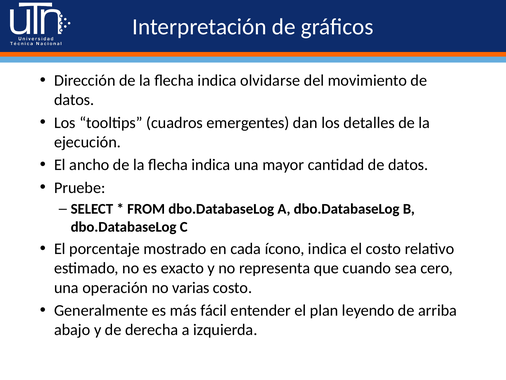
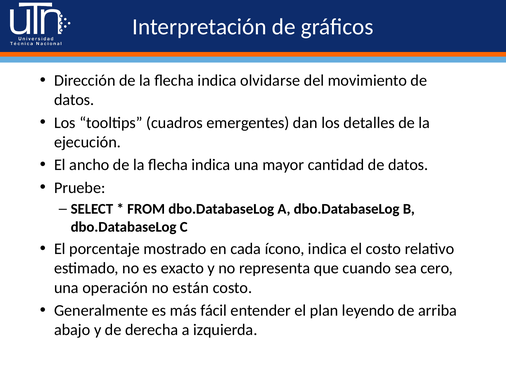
varias: varias -> están
